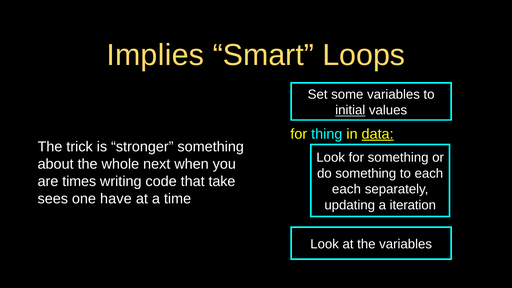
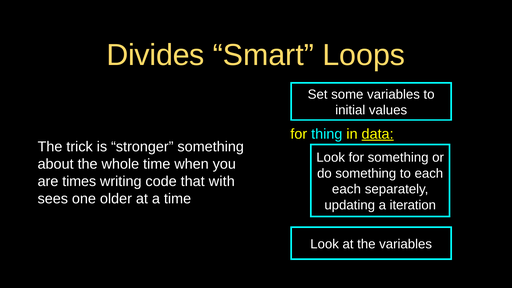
Implies: Implies -> Divides
initial underline: present -> none
whole next: next -> time
take: take -> with
have: have -> older
